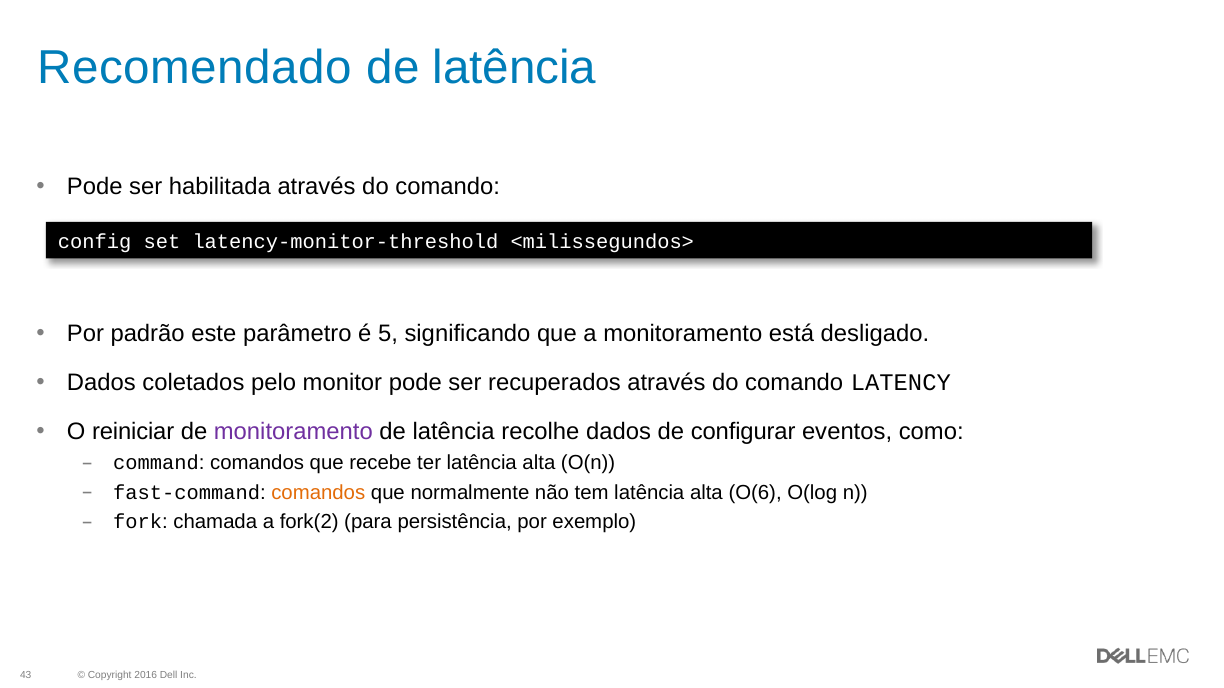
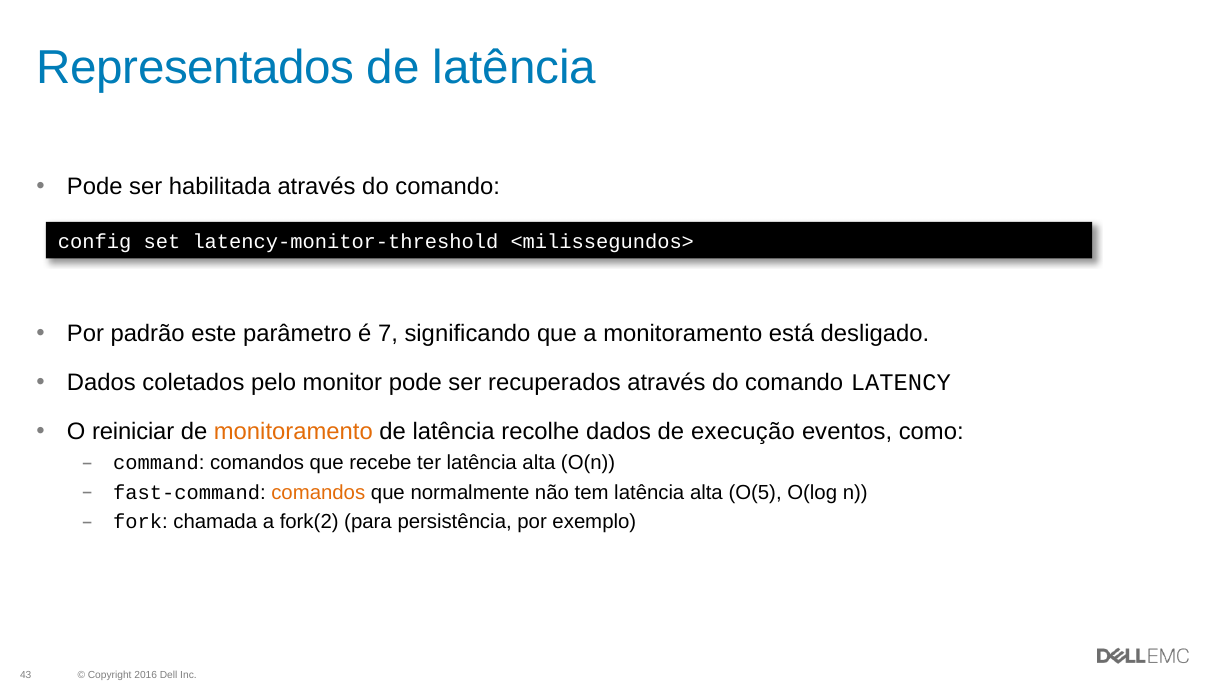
Recomendado: Recomendado -> Representados
5: 5 -> 7
monitoramento at (293, 432) colour: purple -> orange
configurar: configurar -> execução
O(6: O(6 -> O(5
